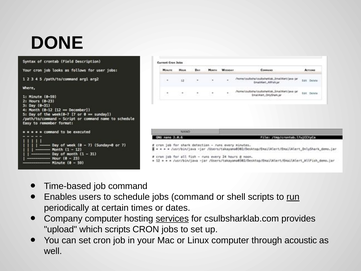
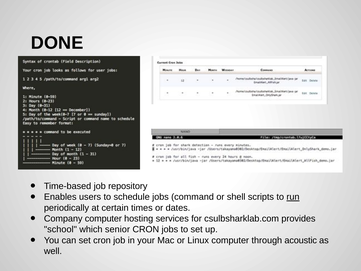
job command: command -> repository
services underline: present -> none
upload: upload -> school
which scripts: scripts -> senior
